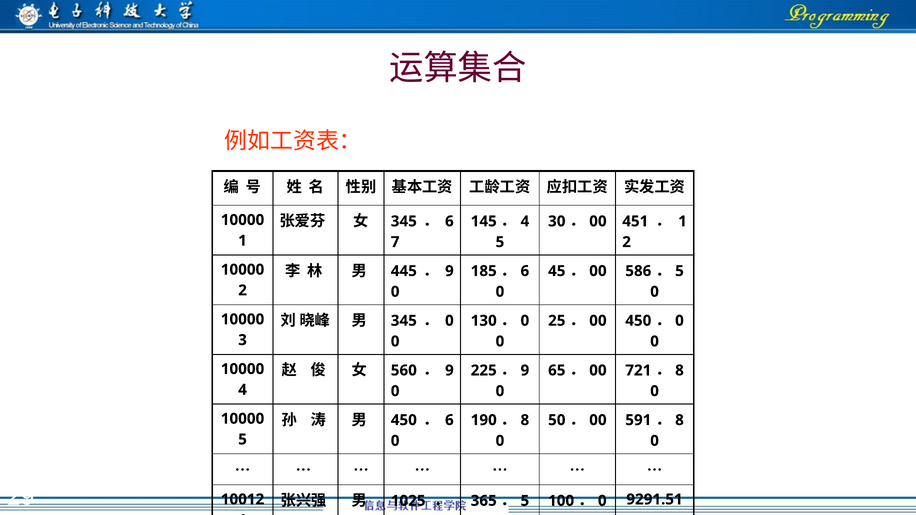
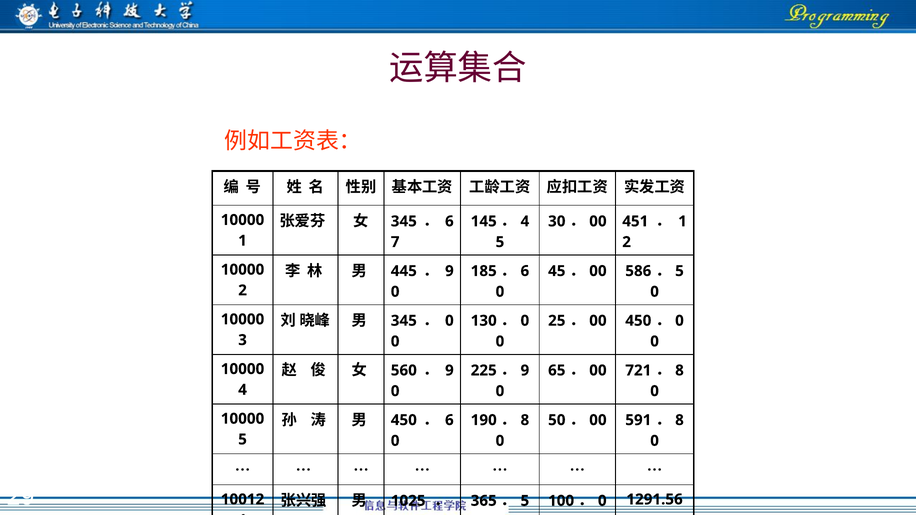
9291.51: 9291.51 -> 1291.56
